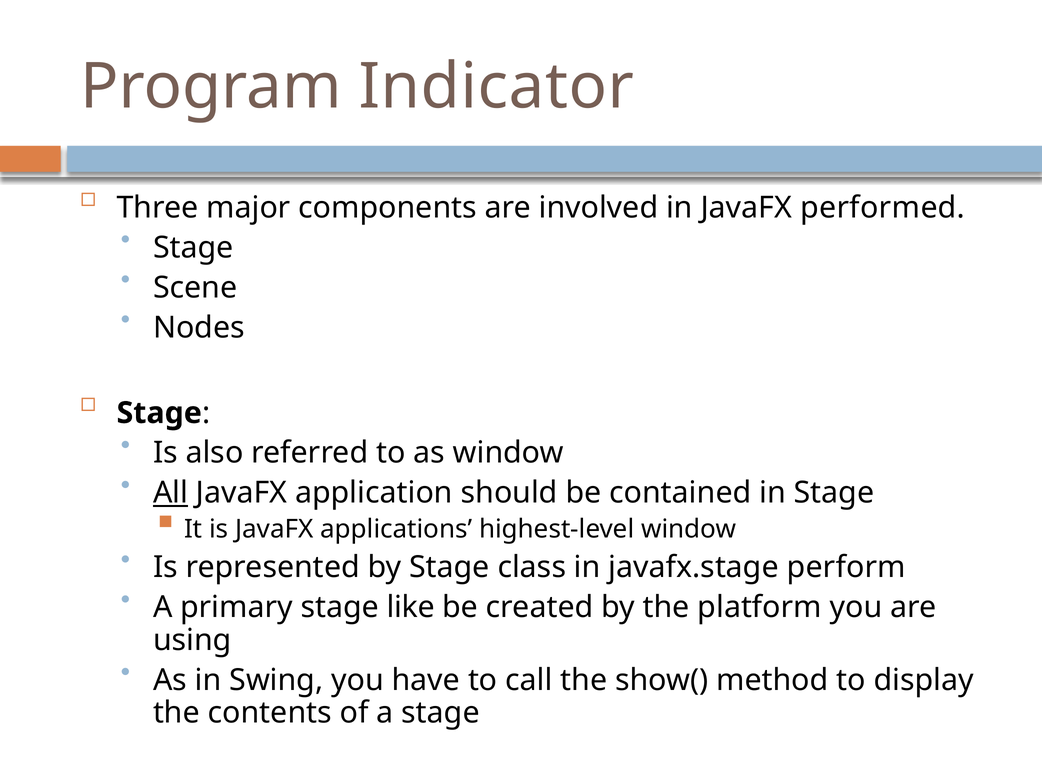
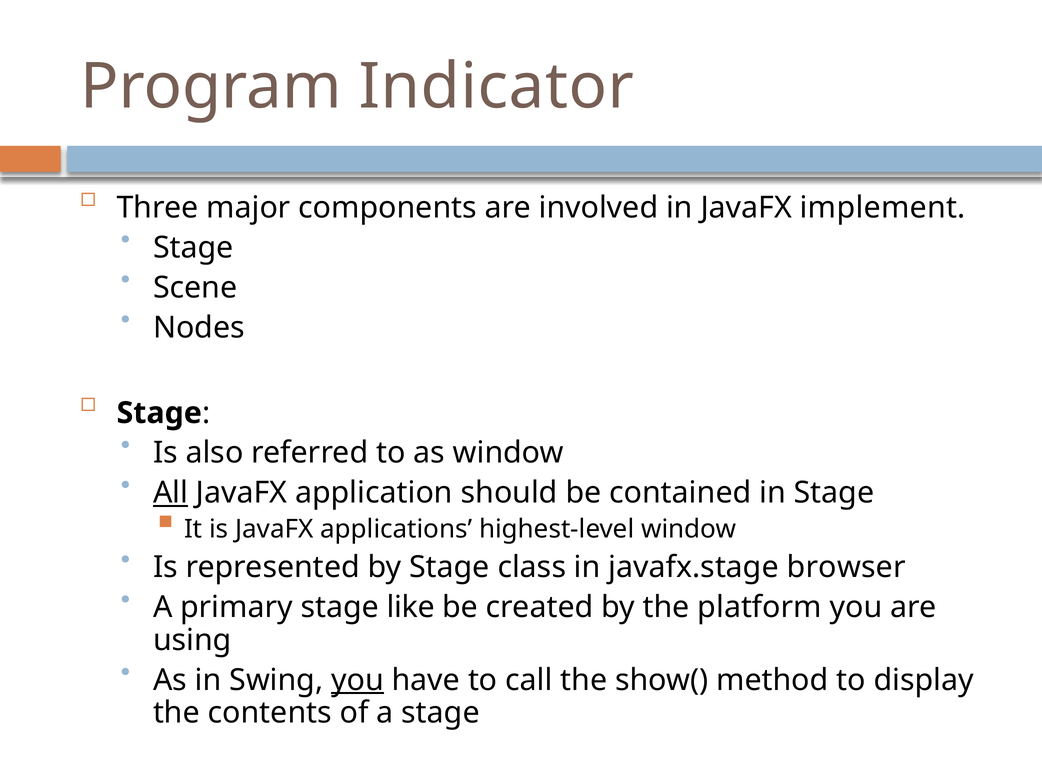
performed: performed -> implement
perform: perform -> browser
you at (357, 680) underline: none -> present
